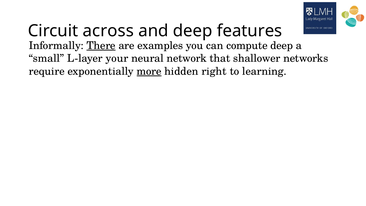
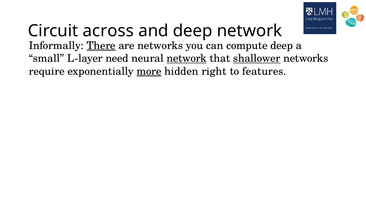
deep features: features -> network
are examples: examples -> networks
your: your -> need
network at (187, 58) underline: none -> present
shallower underline: none -> present
learning: learning -> features
